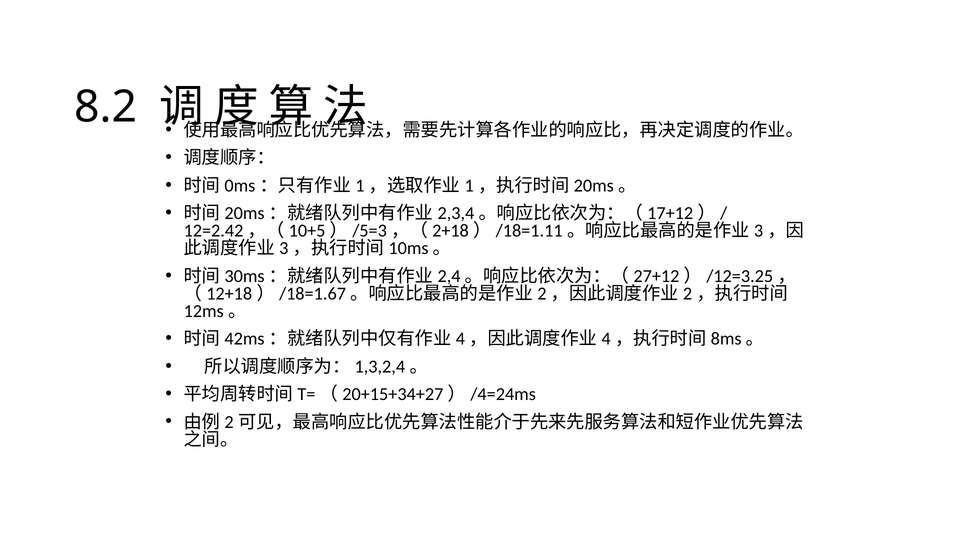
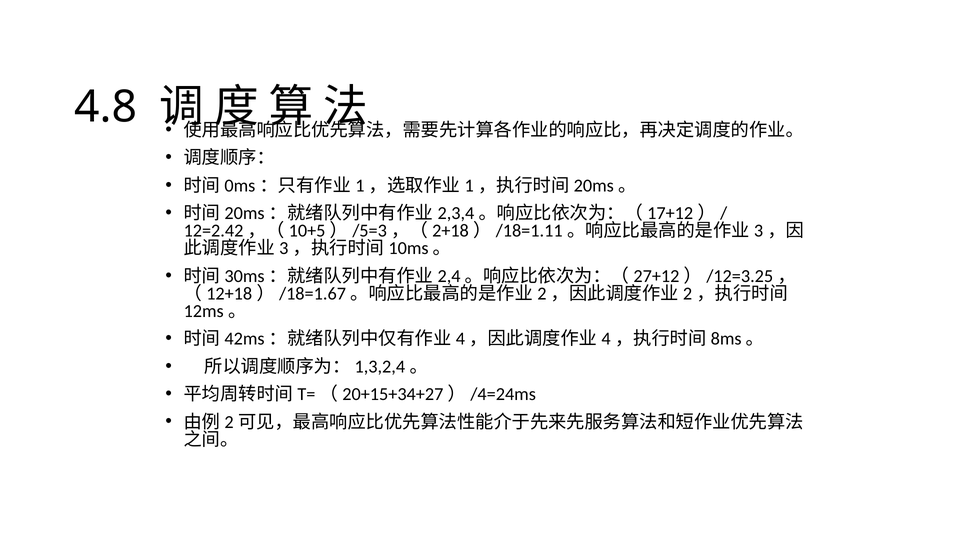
8.2: 8.2 -> 4.8
